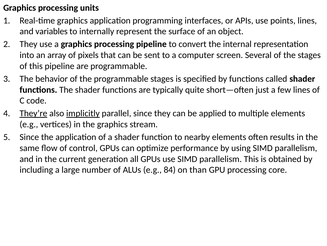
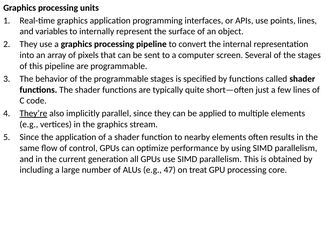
implicitly underline: present -> none
84: 84 -> 47
than: than -> treat
